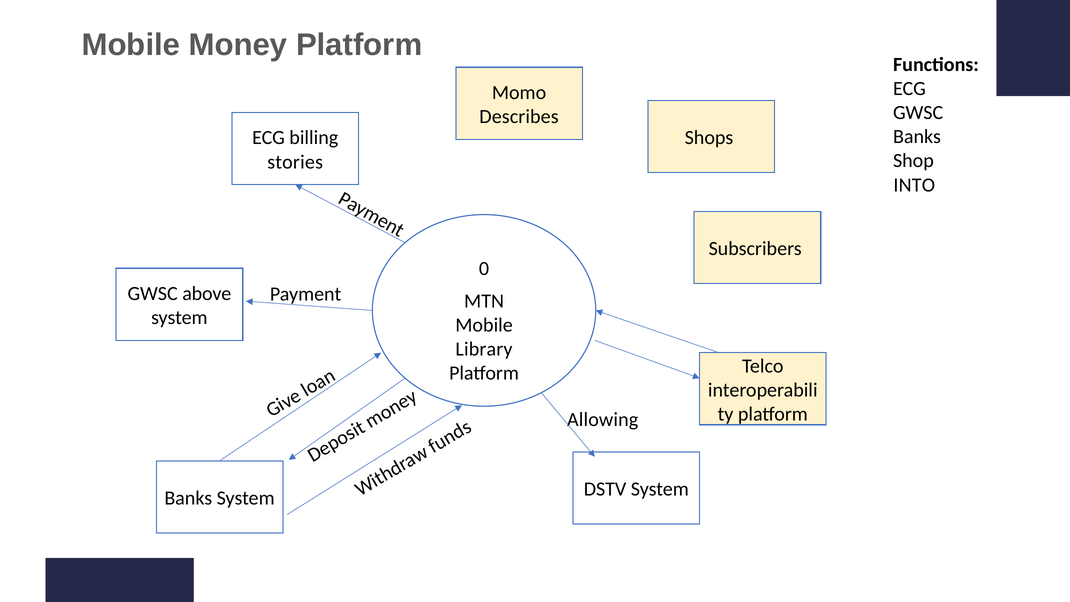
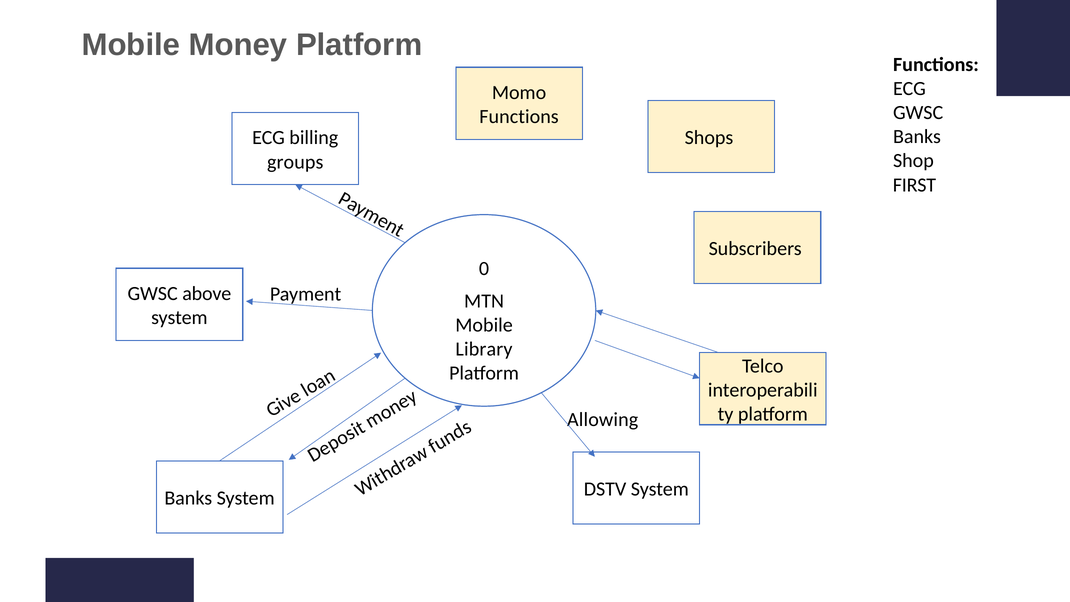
Describes at (519, 117): Describes -> Functions
stories: stories -> groups
INTO: INTO -> FIRST
